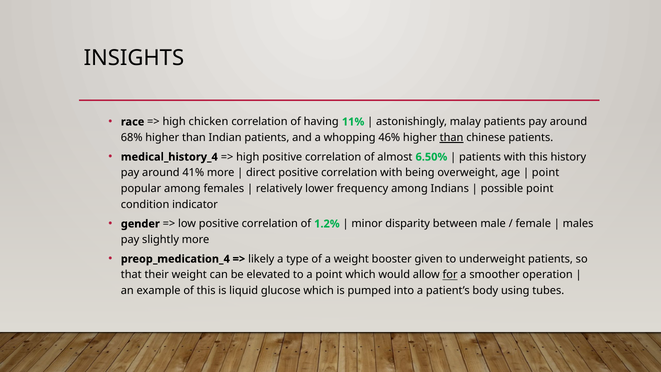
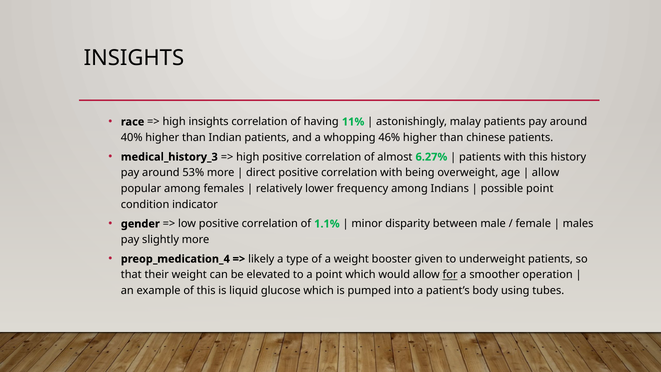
high chicken: chicken -> insights
68%: 68% -> 40%
than at (452, 138) underline: present -> none
medical_history_4: medical_history_4 -> medical_history_3
6.50%: 6.50% -> 6.27%
41%: 41% -> 53%
point at (546, 173): point -> allow
1.2%: 1.2% -> 1.1%
